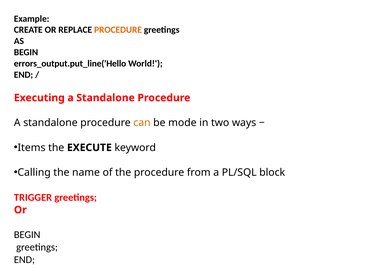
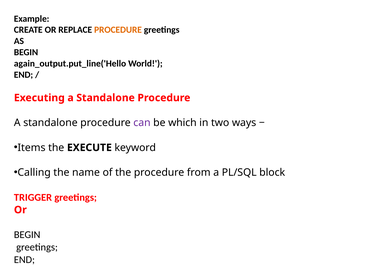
errors_output.put_line('Hello: errors_output.put_line('Hello -> again_output.put_line('Hello
can colour: orange -> purple
mode: mode -> which
